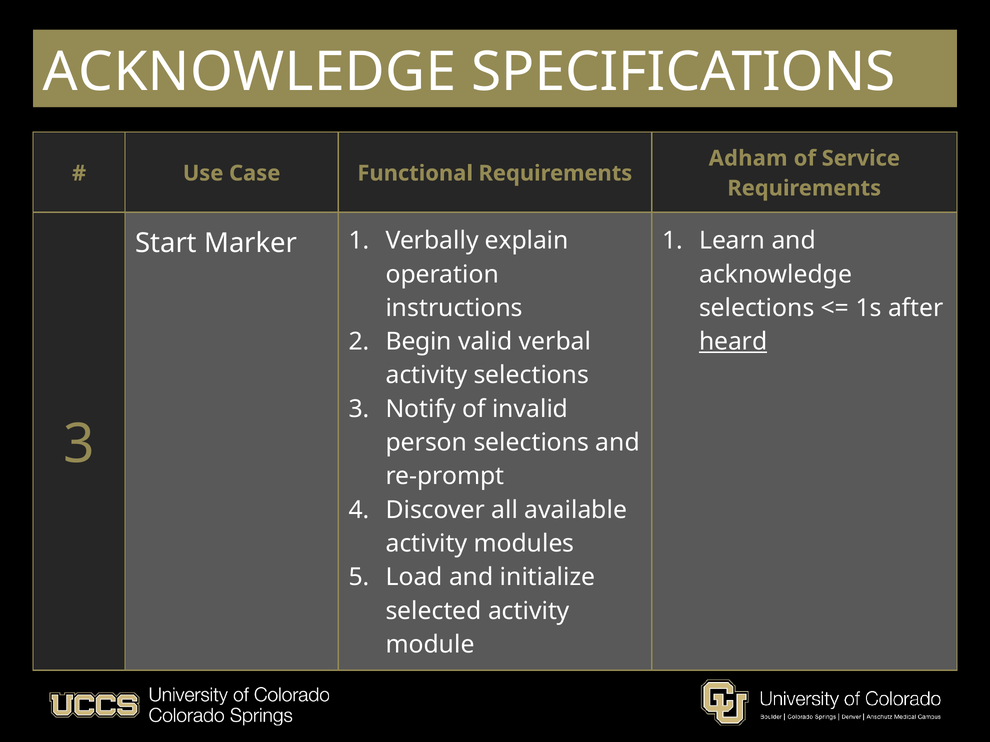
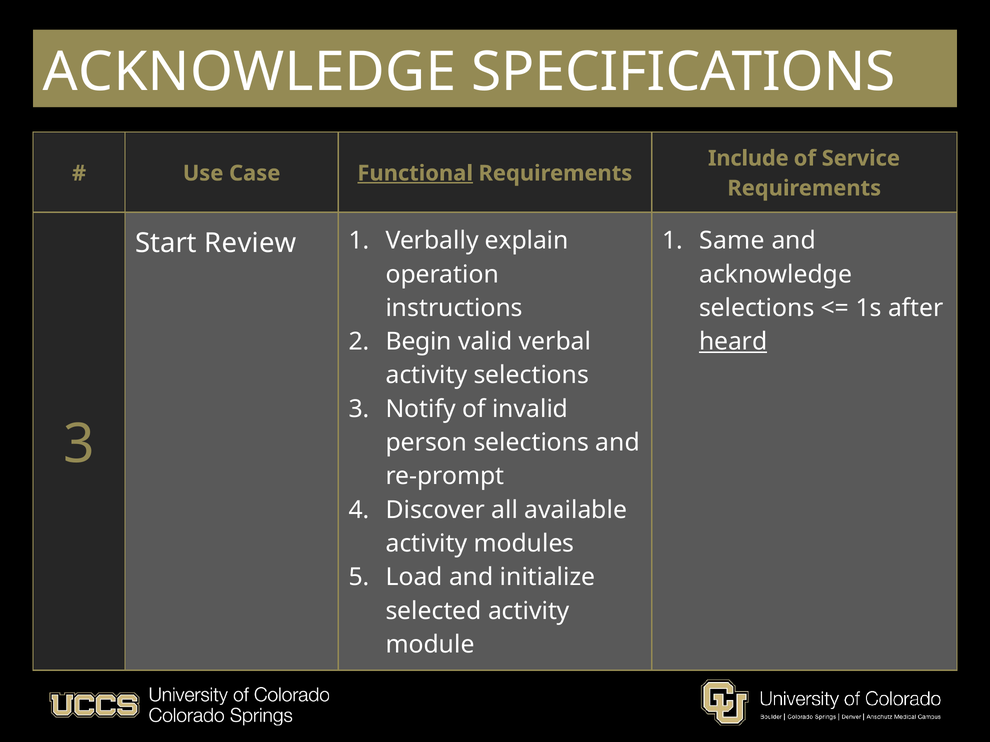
Adham: Adham -> Include
Functional underline: none -> present
Learn: Learn -> Same
Marker: Marker -> Review
